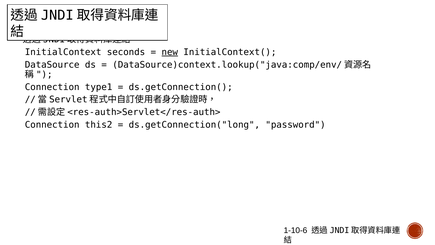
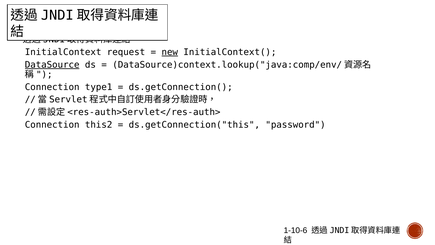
seconds: seconds -> request
DataSource underline: none -> present
ds.getConnection("long: ds.getConnection("long -> ds.getConnection("this
